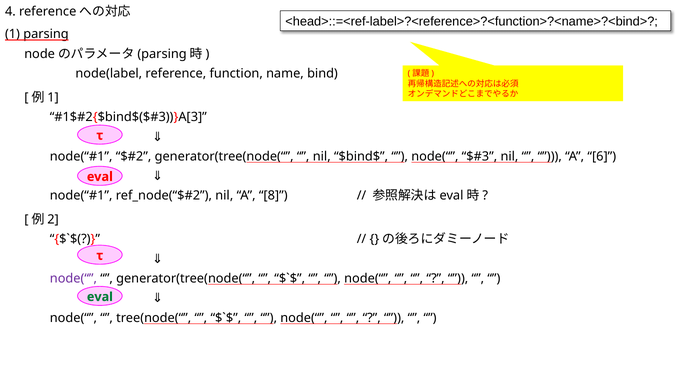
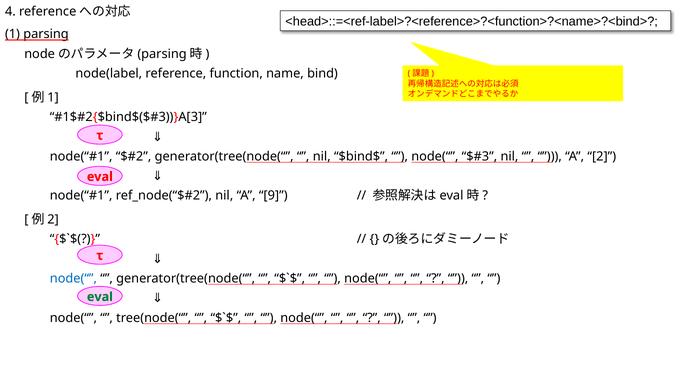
6: 6 -> 2
8: 8 -> 9
node(“ at (73, 278) colour: purple -> blue
